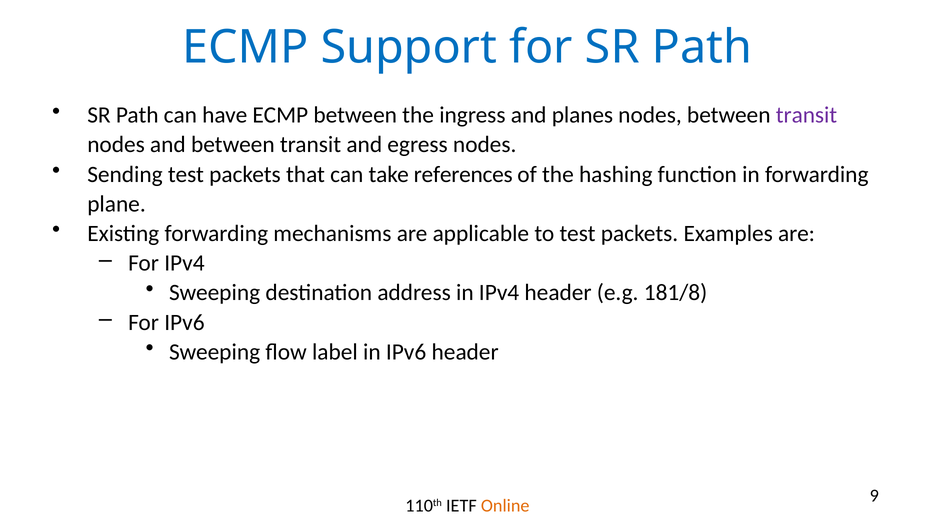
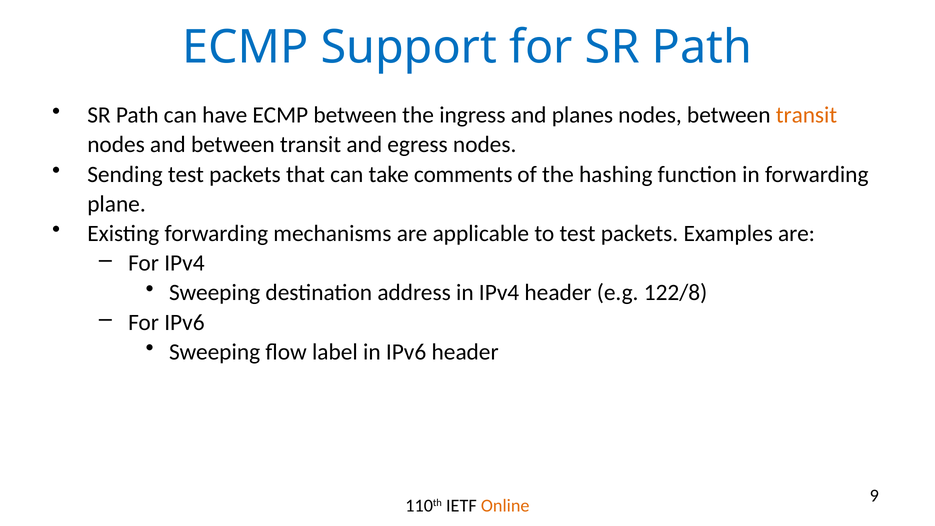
transit at (806, 115) colour: purple -> orange
references: references -> comments
181/8: 181/8 -> 122/8
